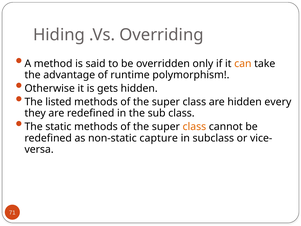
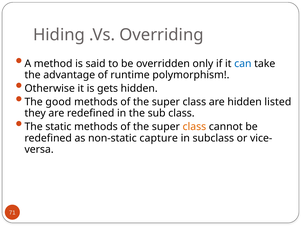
can colour: orange -> blue
listed: listed -> good
every: every -> listed
